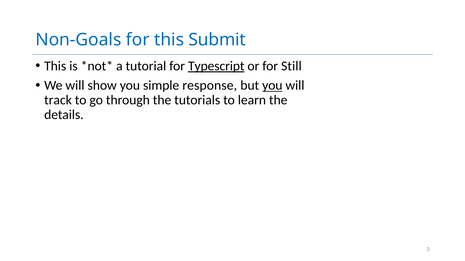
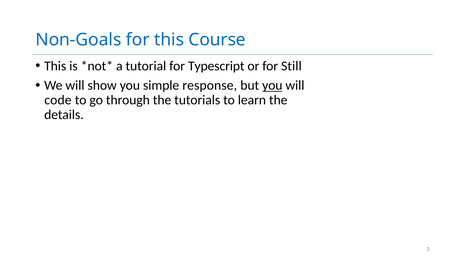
Submit: Submit -> Course
Typescript underline: present -> none
track: track -> code
